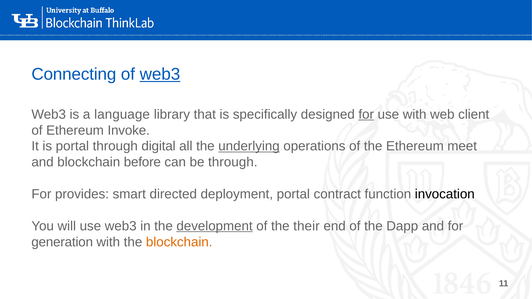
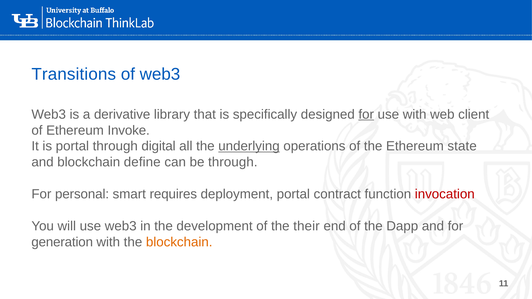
Connecting: Connecting -> Transitions
web3 at (160, 74) underline: present -> none
language: language -> derivative
meet: meet -> state
before: before -> define
provides: provides -> personal
directed: directed -> requires
invocation colour: black -> red
development underline: present -> none
